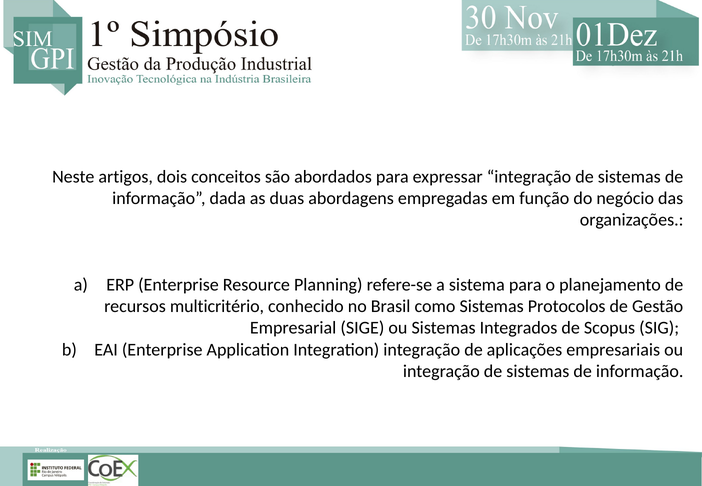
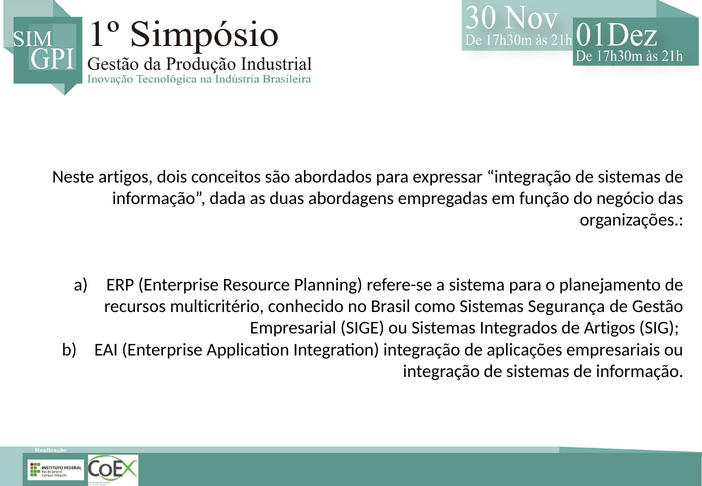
Protocolos: Protocolos -> Segurança
de Scopus: Scopus -> Artigos
